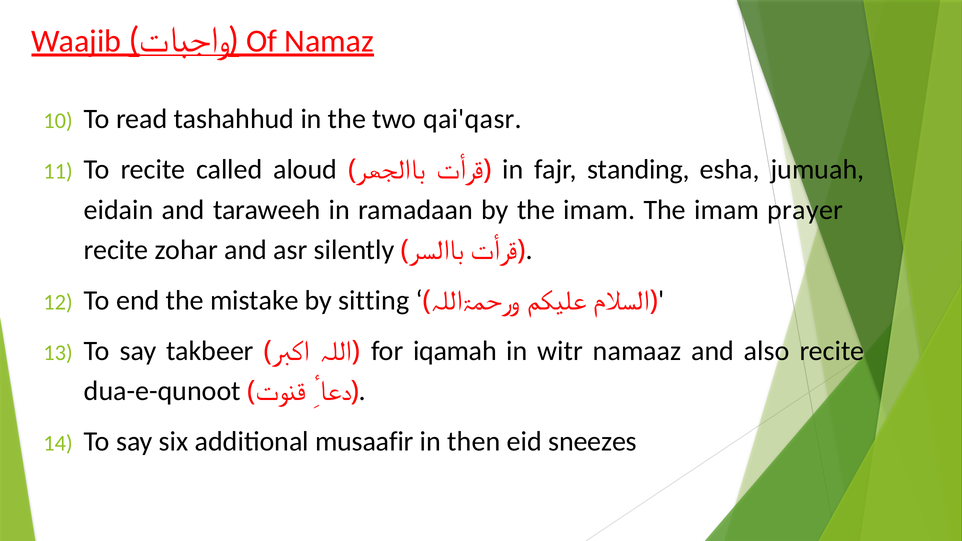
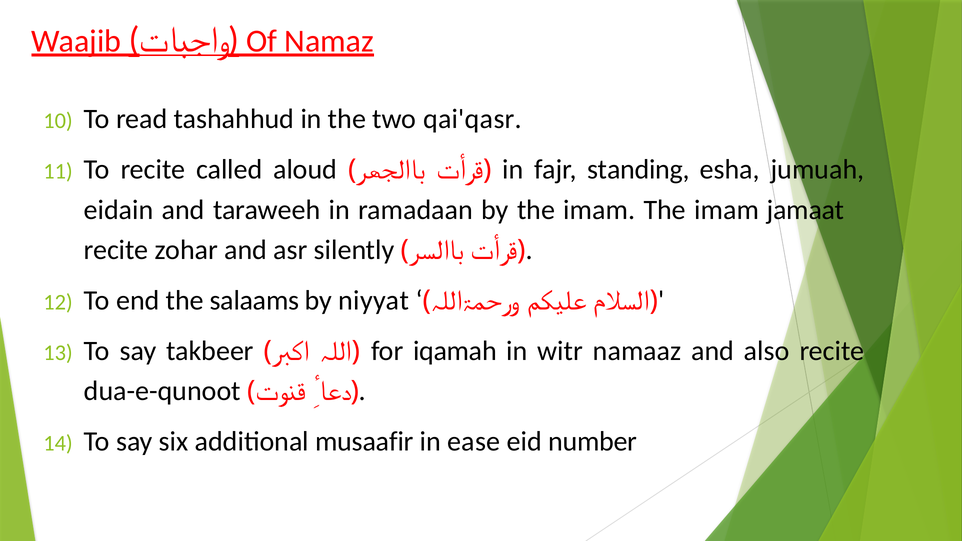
prayer: prayer -> jamaat
mistake: mistake -> salaams
sitting: sitting -> niyyat
then: then -> ease
sneezes: sneezes -> number
